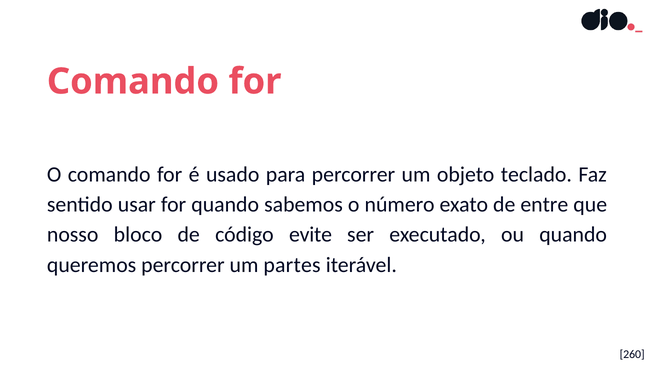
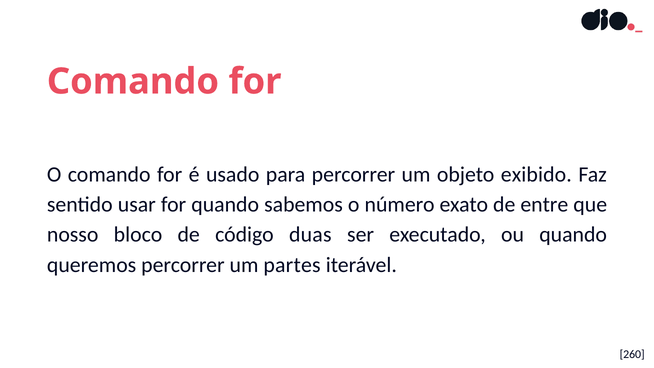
teclado: teclado -> exibido
evite: evite -> duas
